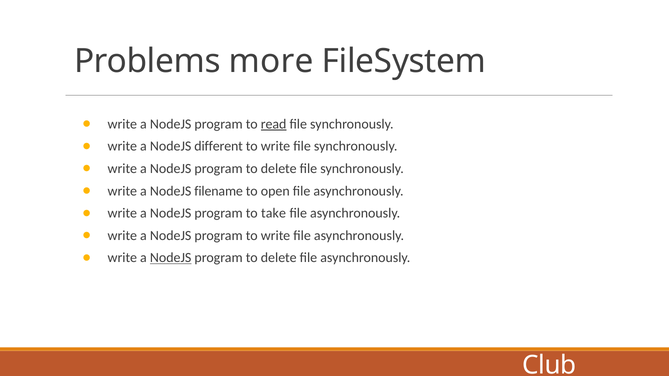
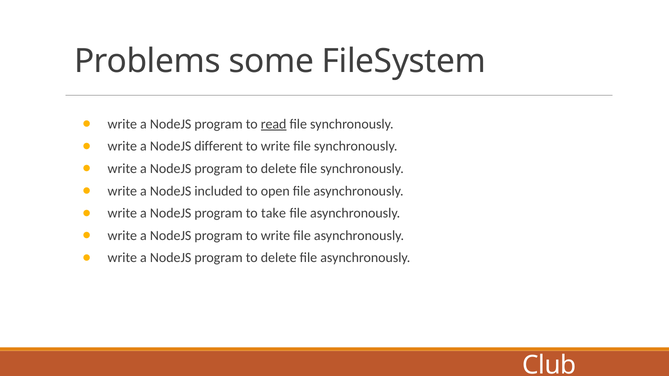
more: more -> some
filename: filename -> included
NodeJS at (171, 258) underline: present -> none
